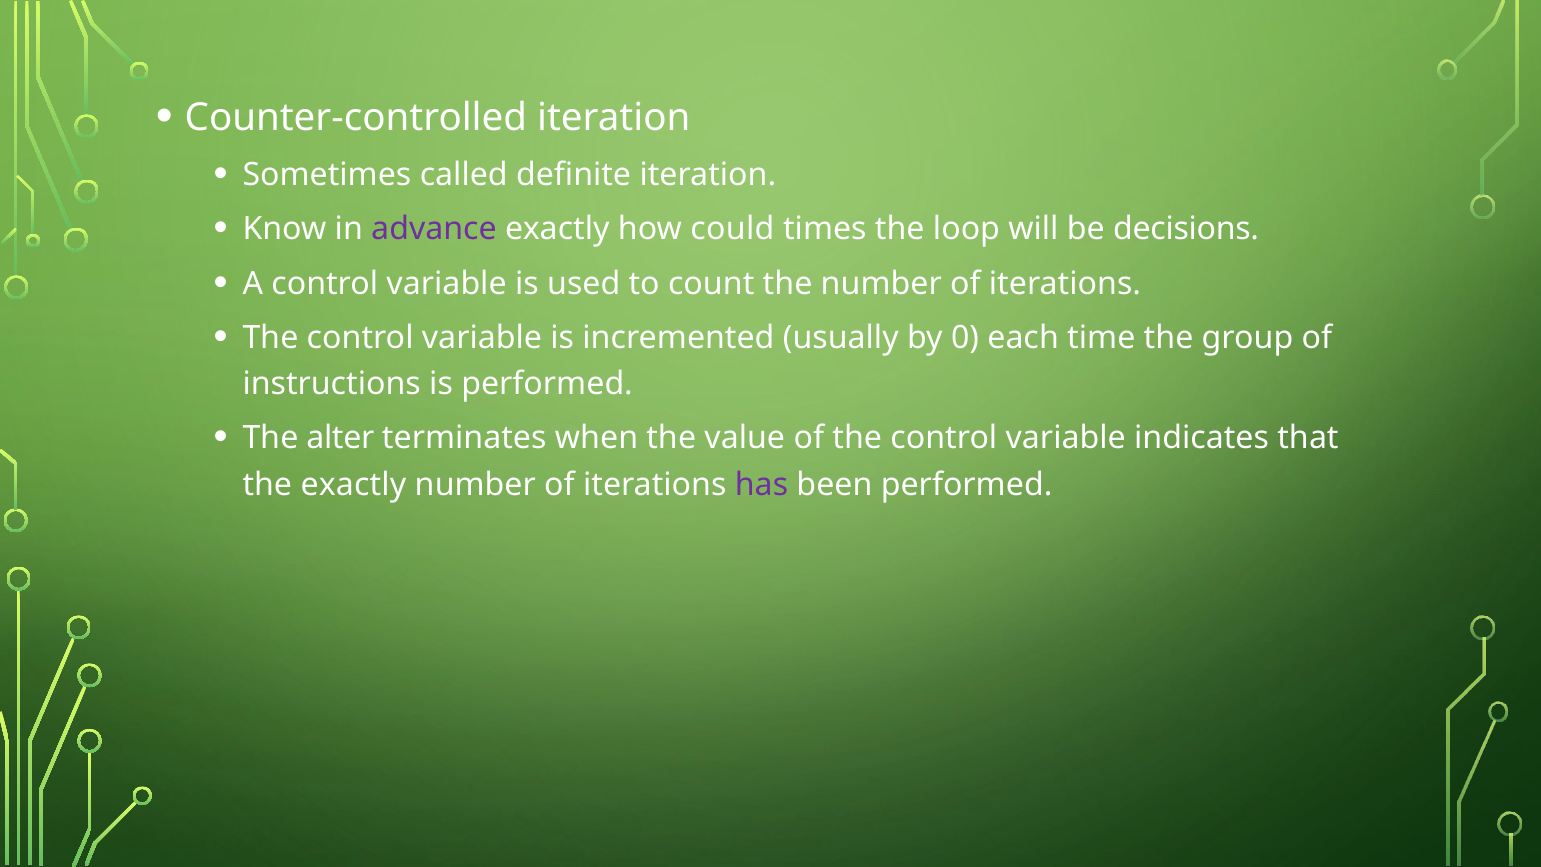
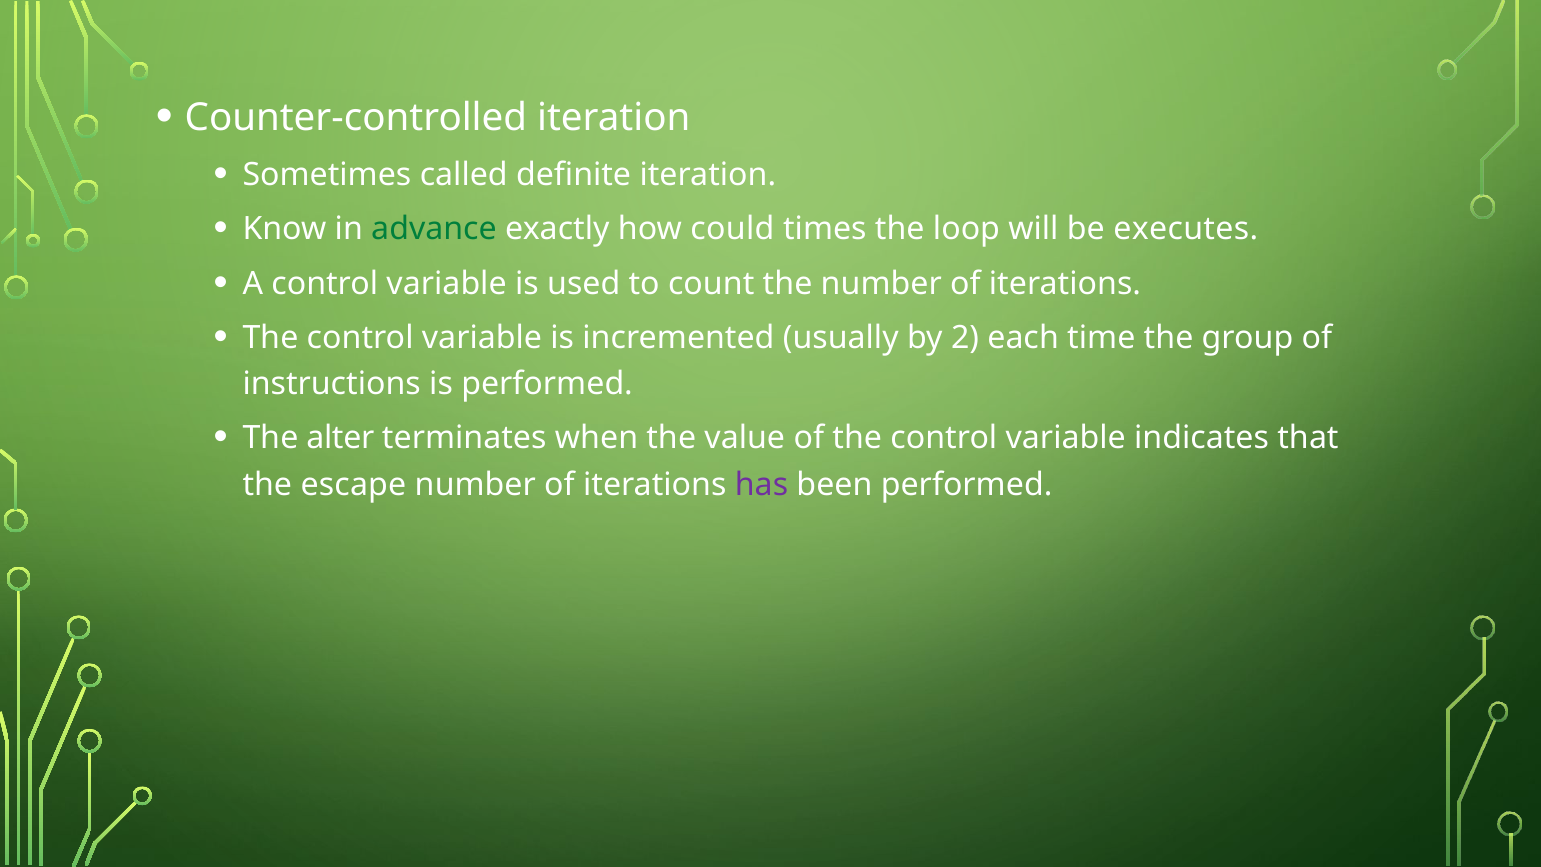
advance colour: purple -> green
decisions: decisions -> executes
0: 0 -> 2
the exactly: exactly -> escape
